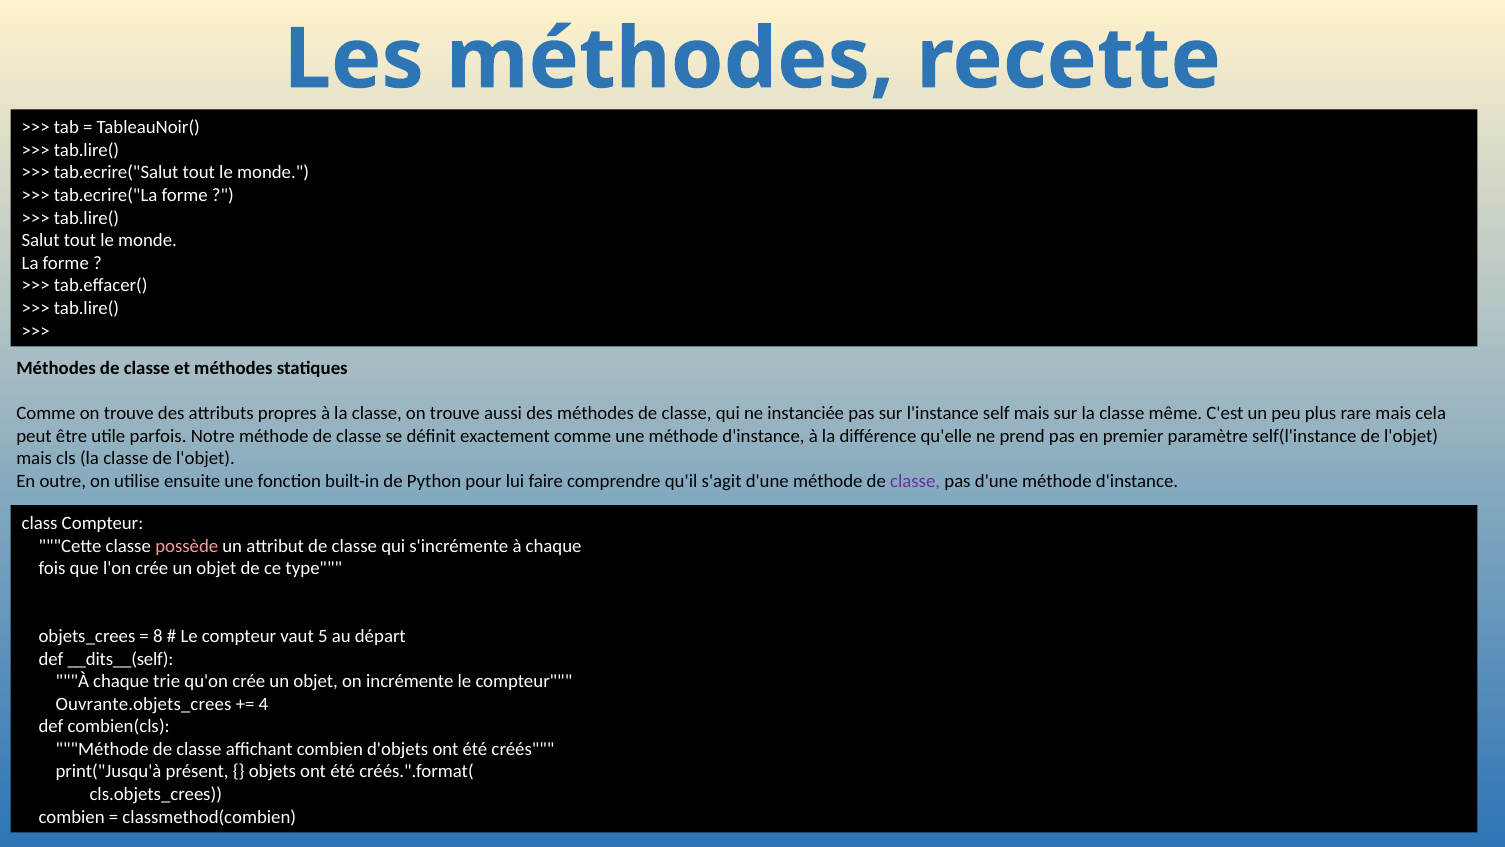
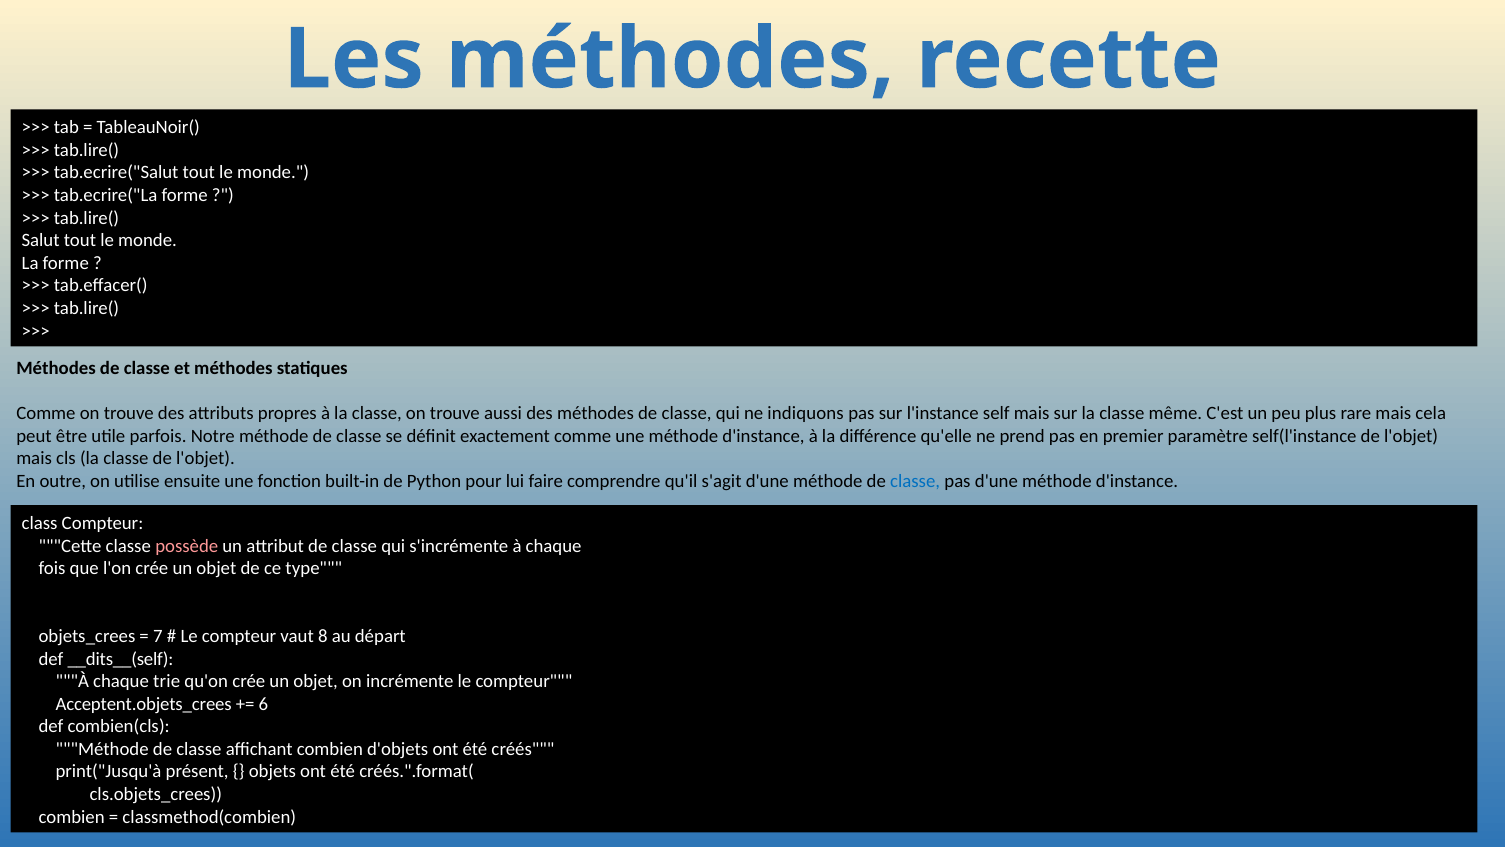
instanciée: instanciée -> indiquons
classe at (915, 481) colour: purple -> blue
8: 8 -> 7
5: 5 -> 8
Ouvrante.objets_crees: Ouvrante.objets_crees -> Acceptent.objets_crees
4: 4 -> 6
